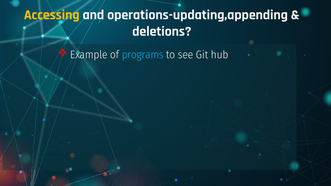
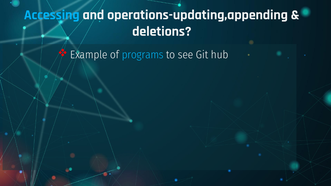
Accessing colour: yellow -> light blue
